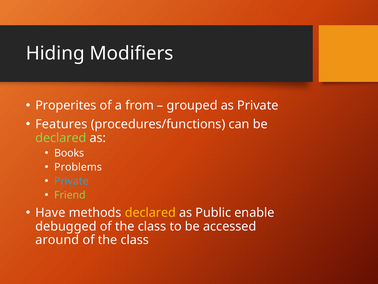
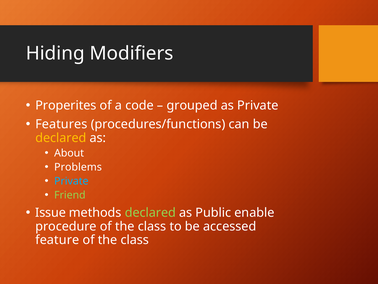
from: from -> code
declared at (61, 138) colour: light green -> yellow
Books: Books -> About
Have: Have -> Issue
declared at (150, 212) colour: yellow -> light green
debugged: debugged -> procedure
around: around -> feature
